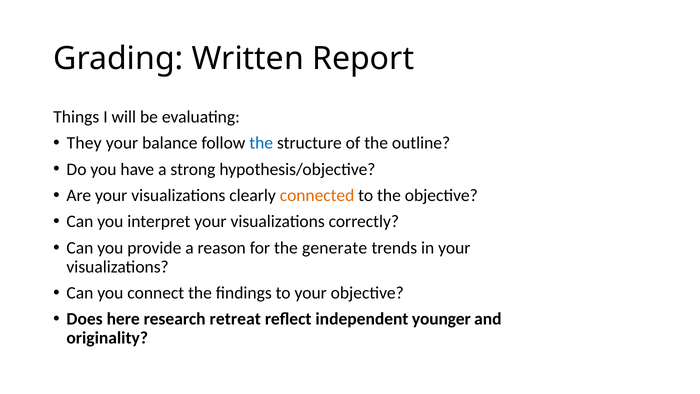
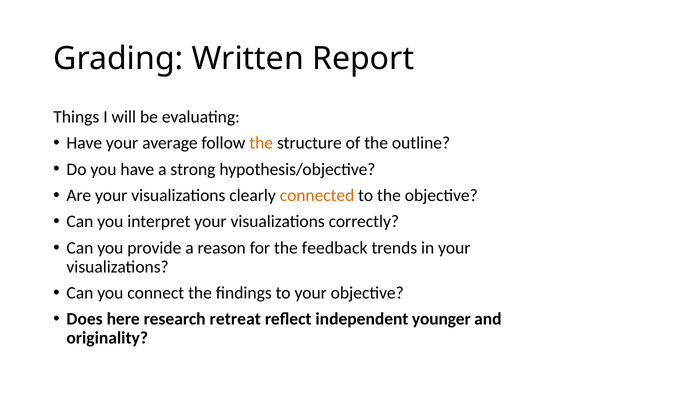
They at (84, 143): They -> Have
balance: balance -> average
the at (261, 143) colour: blue -> orange
generate: generate -> feedback
